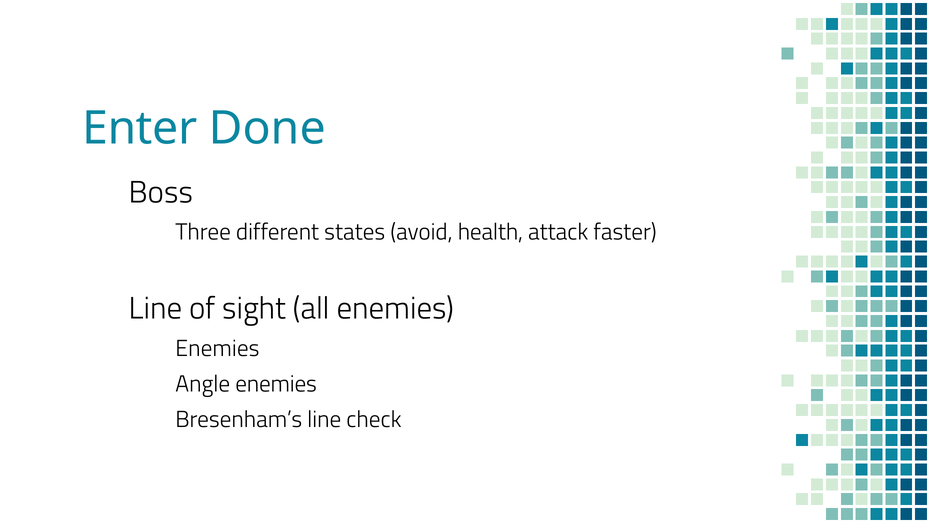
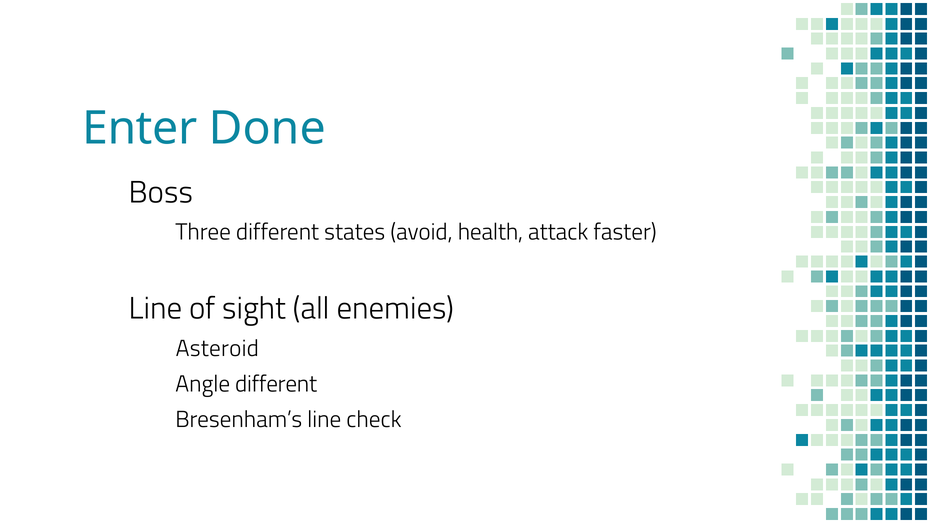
Enemies at (217, 349): Enemies -> Asteroid
Angle enemies: enemies -> different
